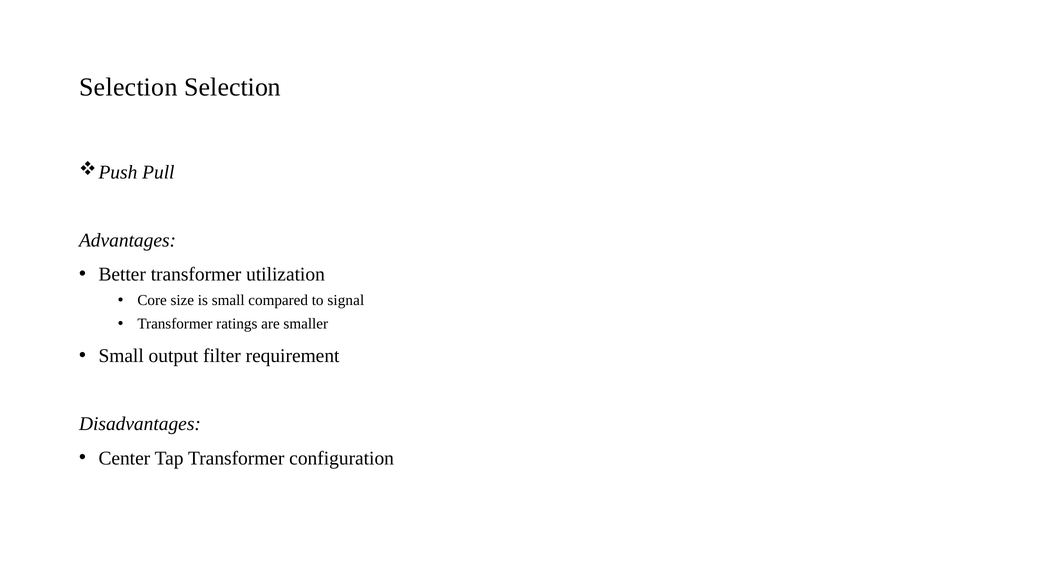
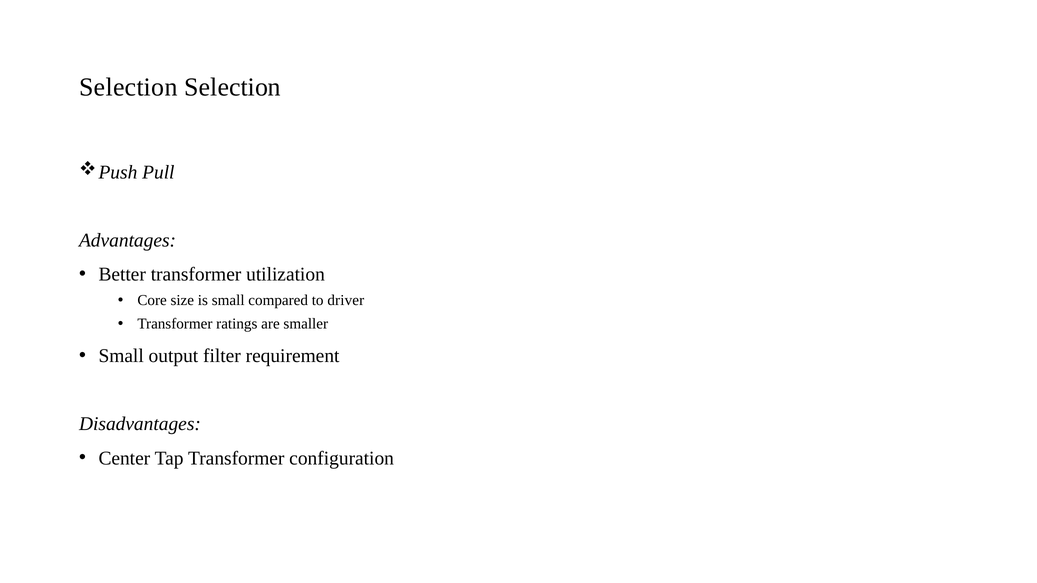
signal: signal -> driver
